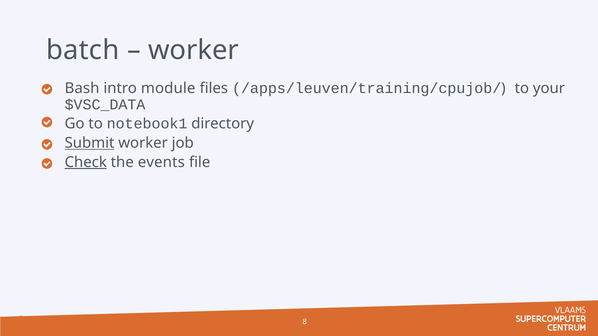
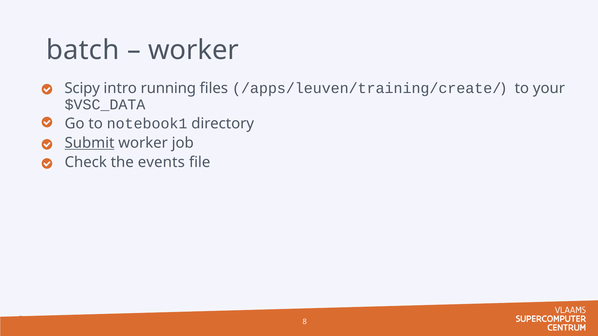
Bash: Bash -> Scipy
module: module -> running
/apps/leuven/training/cpujob/: /apps/leuven/training/cpujob/ -> /apps/leuven/training/create/
Check underline: present -> none
